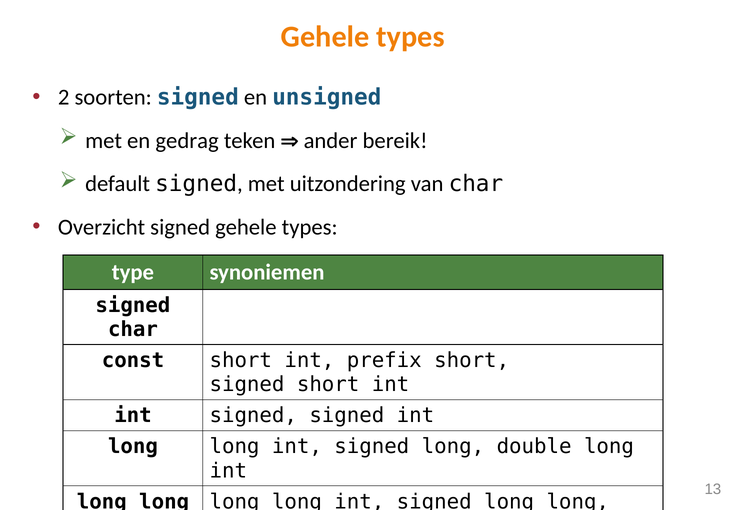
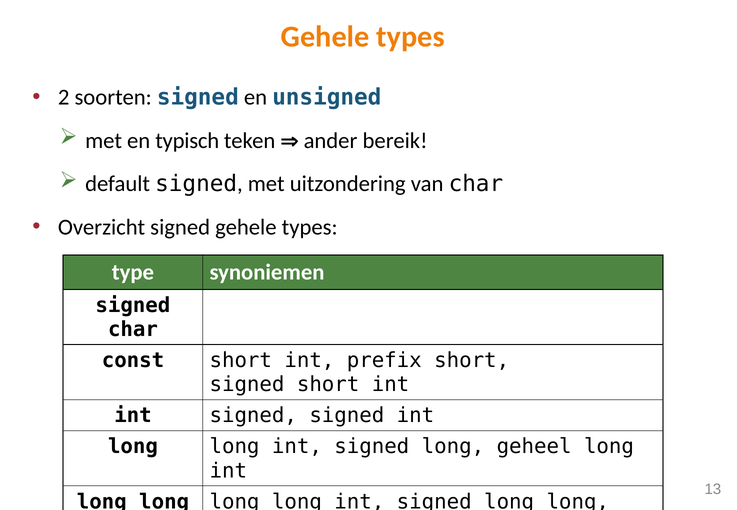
gedrag: gedrag -> typisch
double: double -> geheel
